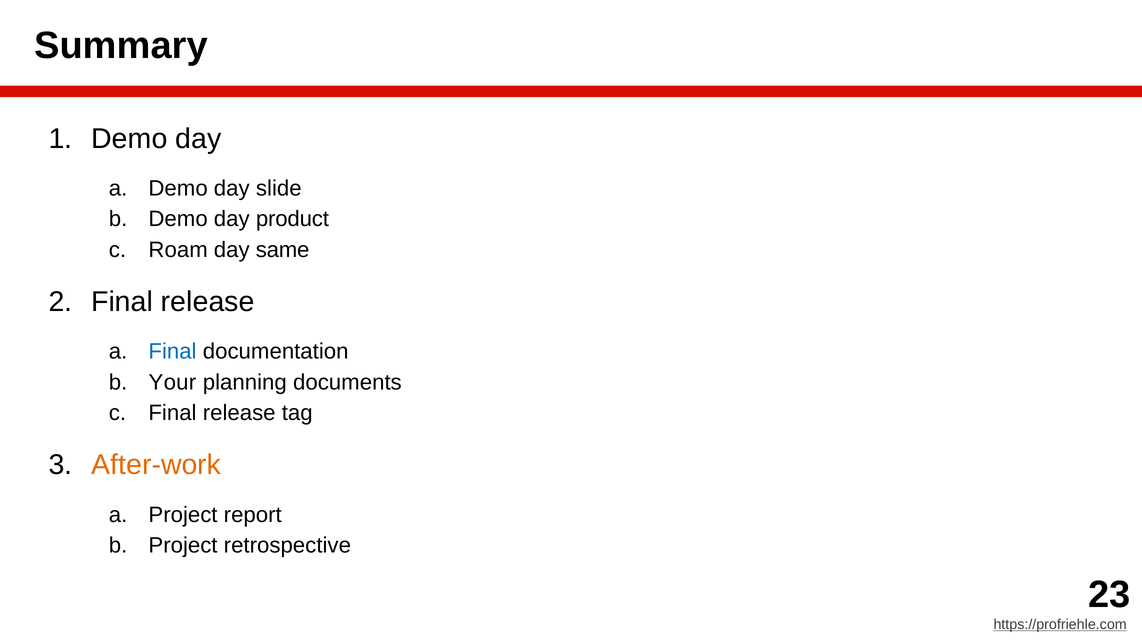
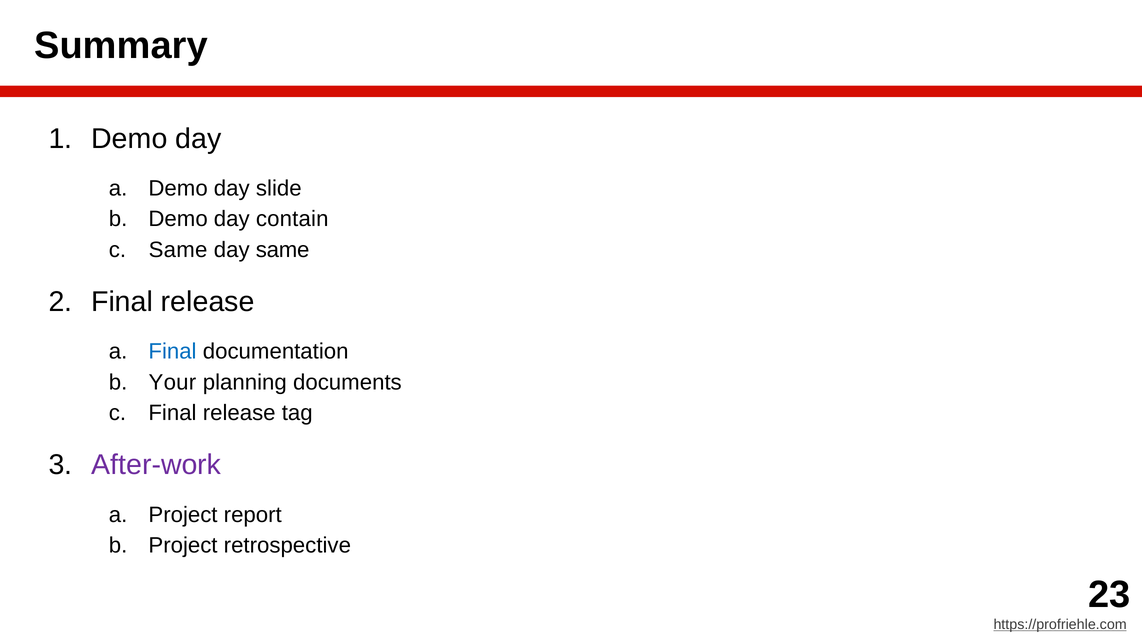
product: product -> contain
Roam at (178, 250): Roam -> Same
After-work colour: orange -> purple
